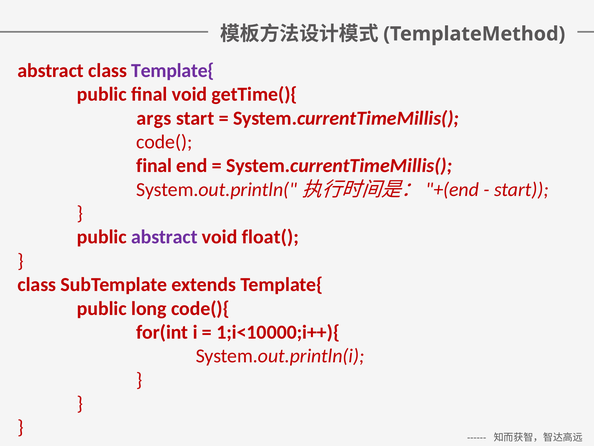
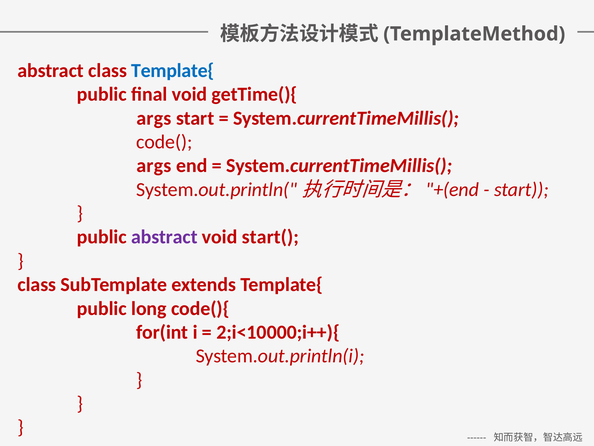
Template{ at (173, 71) colour: purple -> blue
final at (154, 166): final -> args
float(: float( -> start(
1;i<10000;i++){: 1;i<10000;i++){ -> 2;i<10000;i++){
